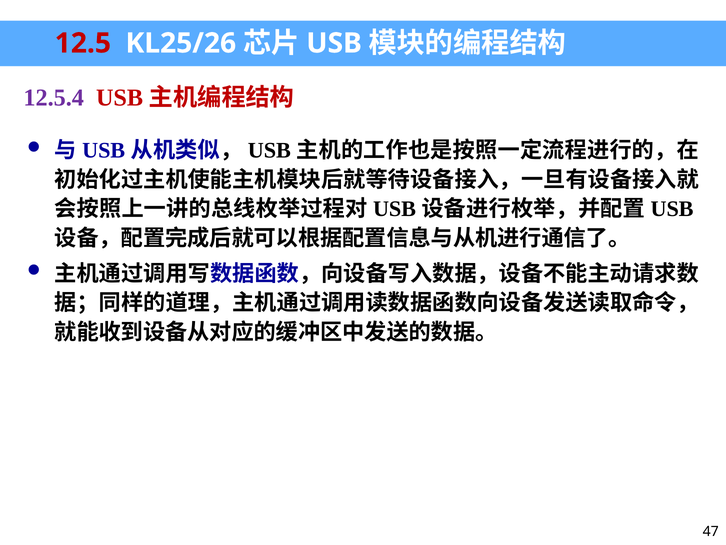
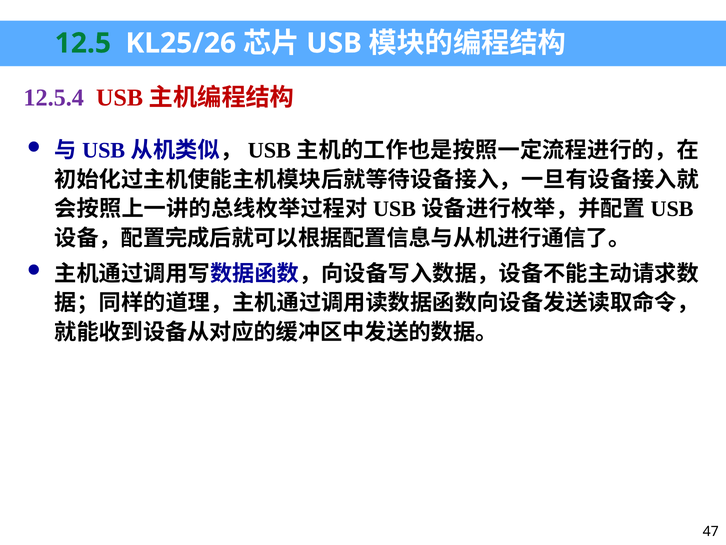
12.5 colour: red -> green
